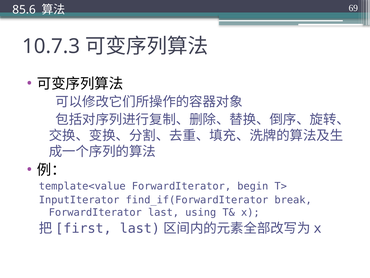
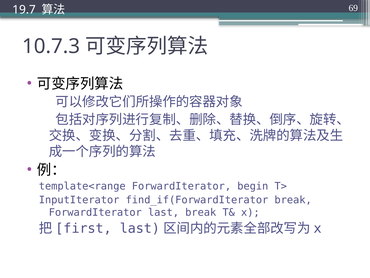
85.6: 85.6 -> 19.7
template<value: template<value -> template<range
last using: using -> break
